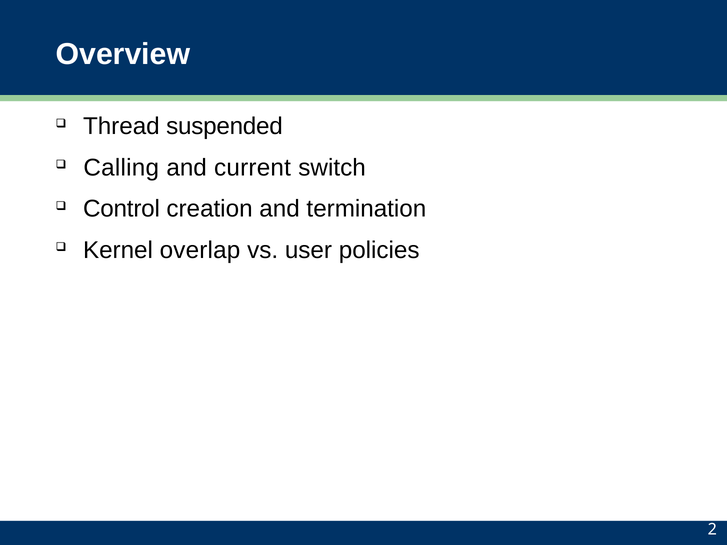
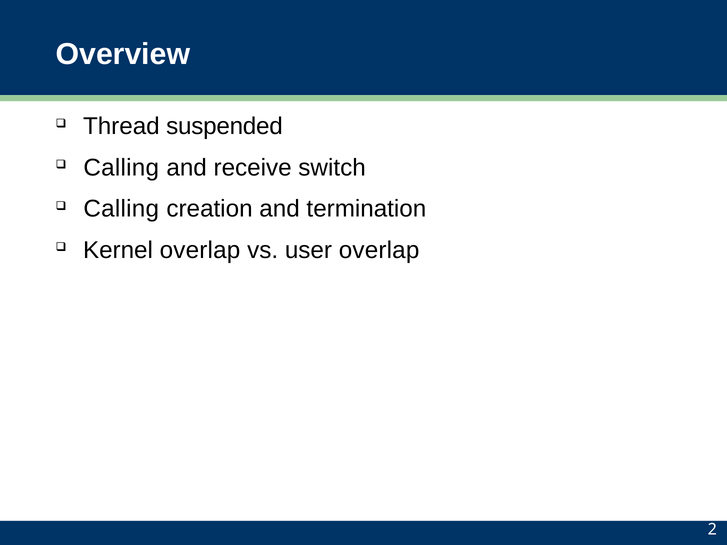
current: current -> receive
Control at (121, 209): Control -> Calling
user policies: policies -> overlap
